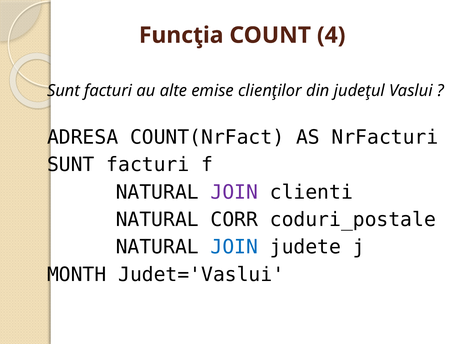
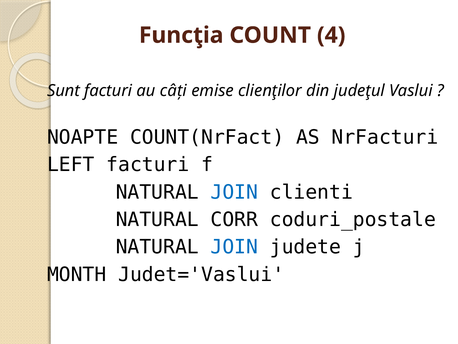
alte: alte -> câţi
ADRESA: ADRESA -> NOAPTE
SUNT at (71, 164): SUNT -> LEFT
JOIN at (234, 192) colour: purple -> blue
